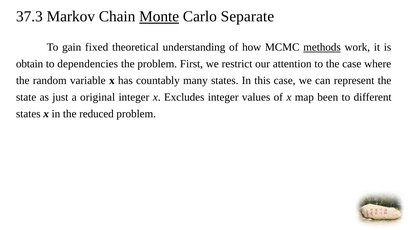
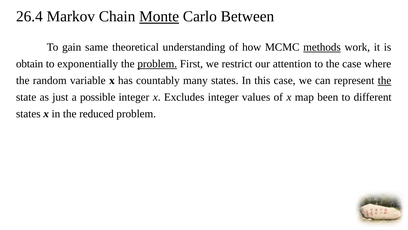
37.3: 37.3 -> 26.4
Separate: Separate -> Between
fixed: fixed -> same
dependencies: dependencies -> exponentially
problem at (157, 64) underline: none -> present
the at (385, 80) underline: none -> present
original: original -> possible
